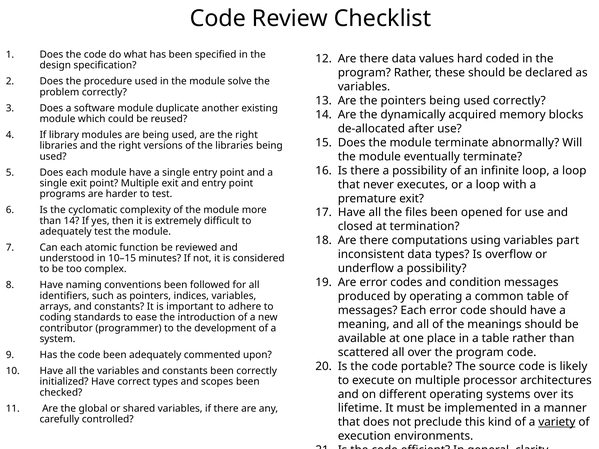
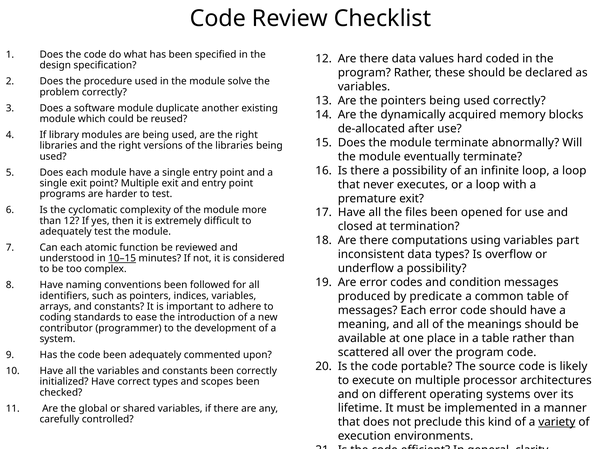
than 14: 14 -> 12
10–15 underline: none -> present
by operating: operating -> predicate
